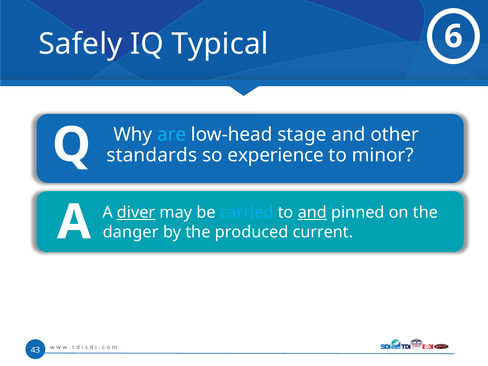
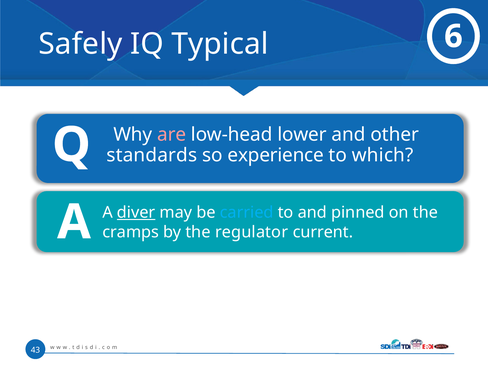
are colour: light blue -> pink
stage: stage -> lower
minor: minor -> which
and at (312, 213) underline: present -> none
danger: danger -> cramps
produced: produced -> regulator
